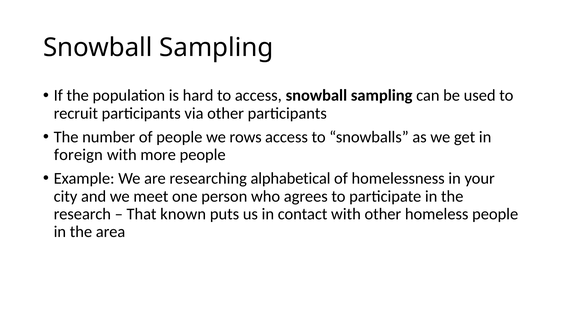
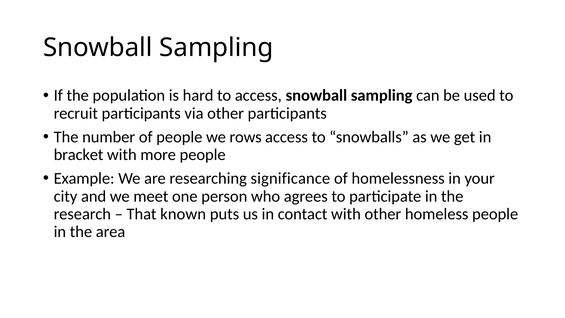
foreign: foreign -> bracket
alphabetical: alphabetical -> significance
